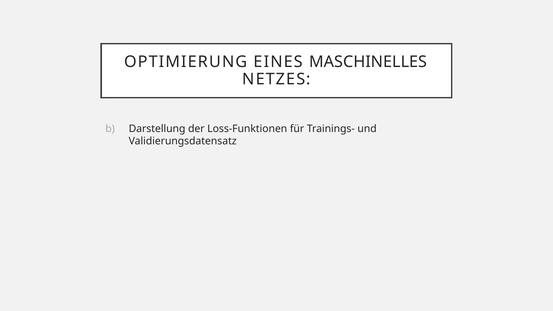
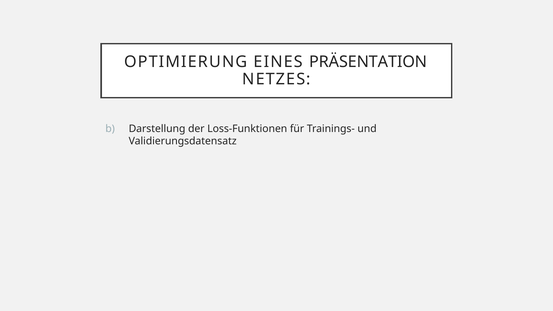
MASCHINELLES: MASCHINELLES -> PRÄSENTATION
